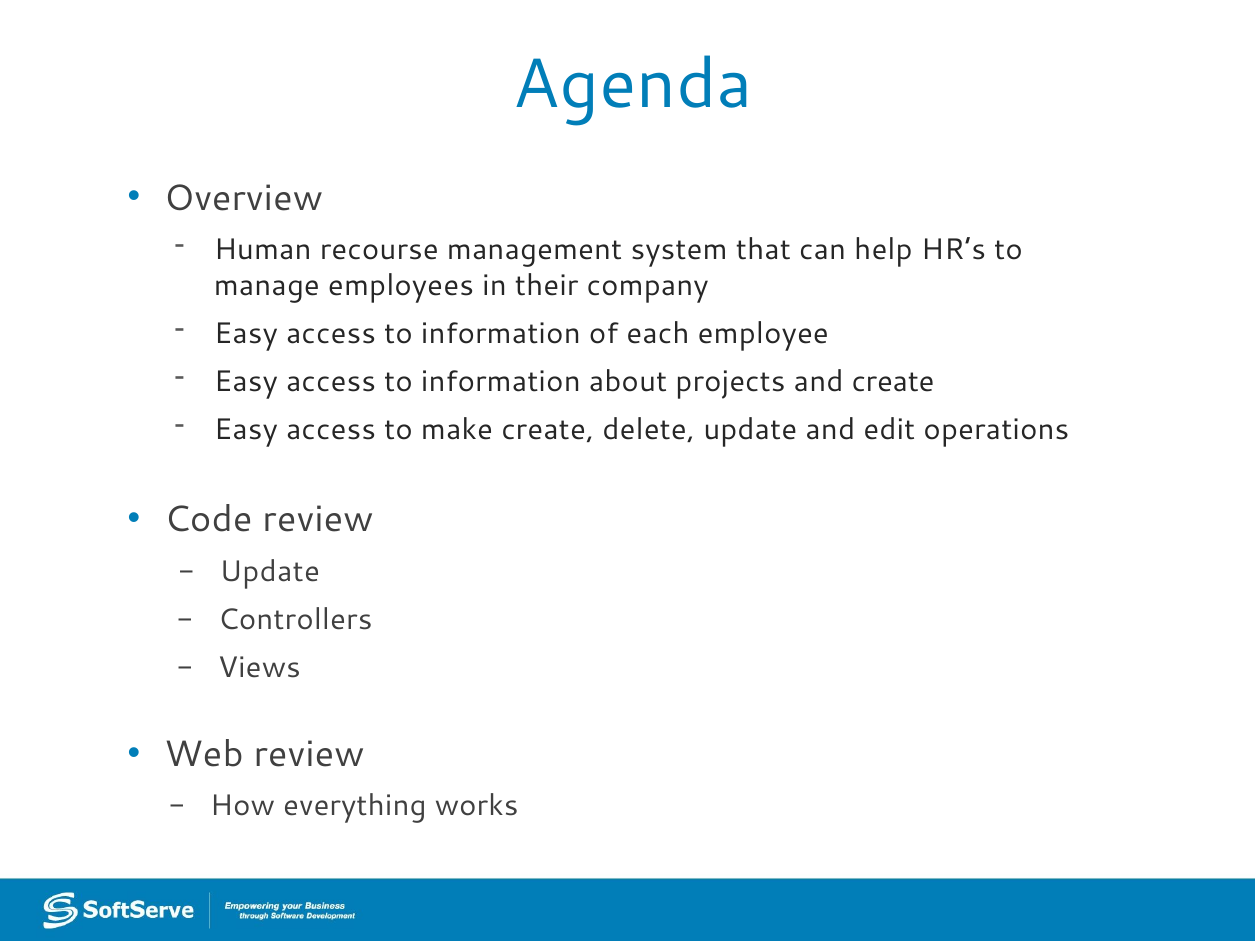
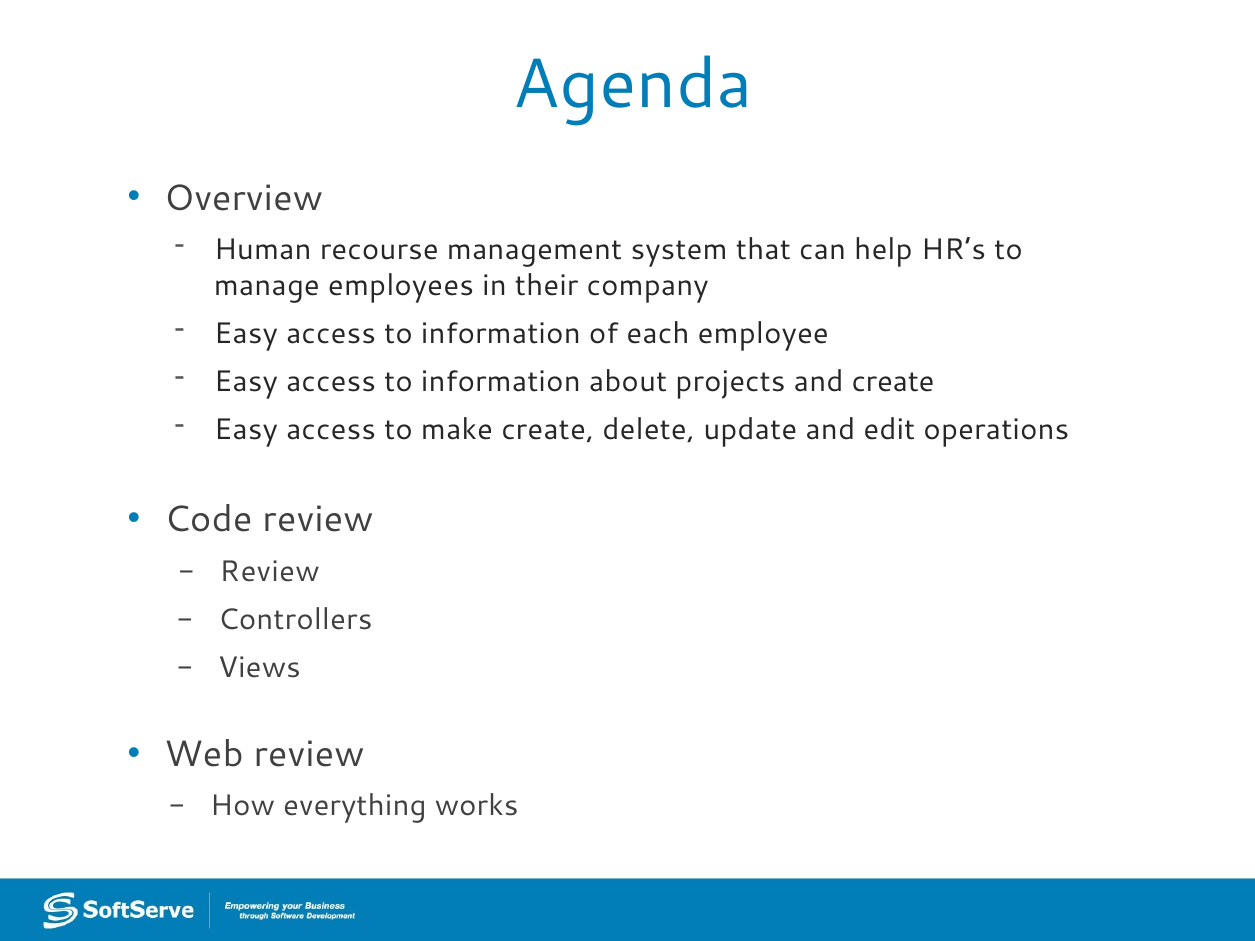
Update at (270, 571): Update -> Review
